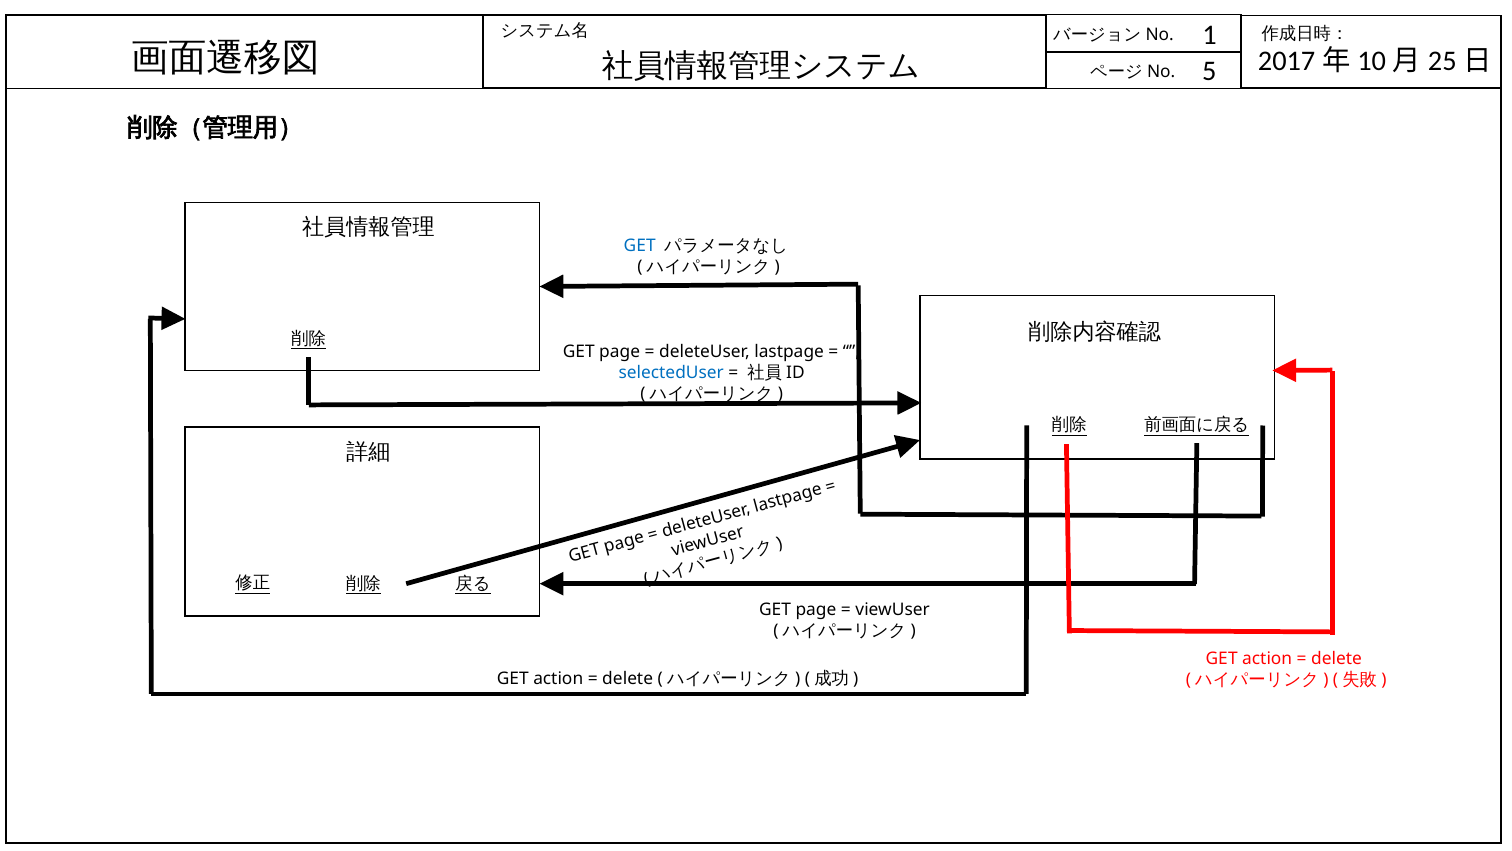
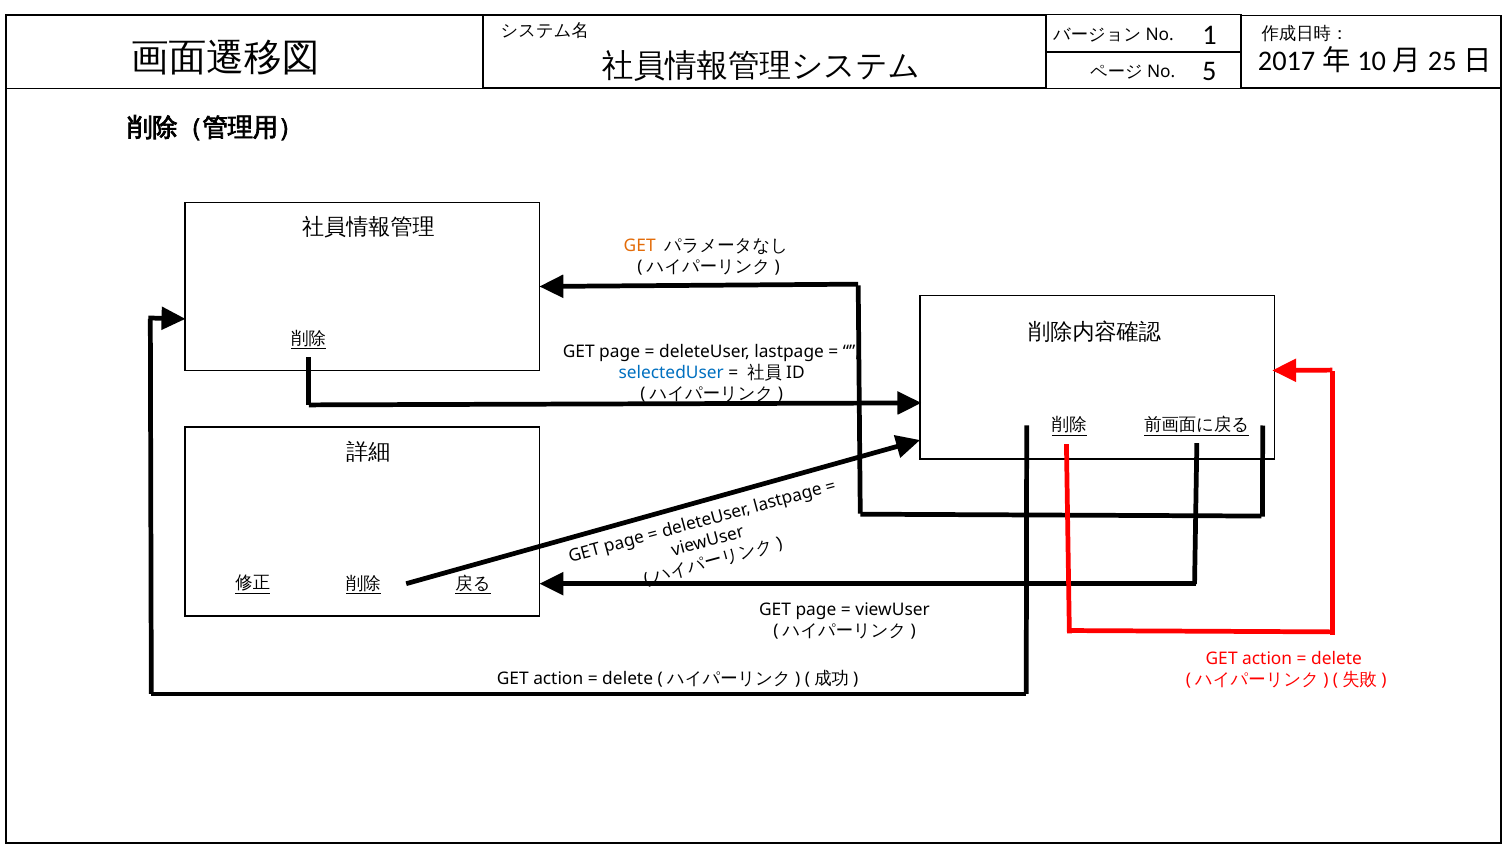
GET at (640, 246) colour: blue -> orange
